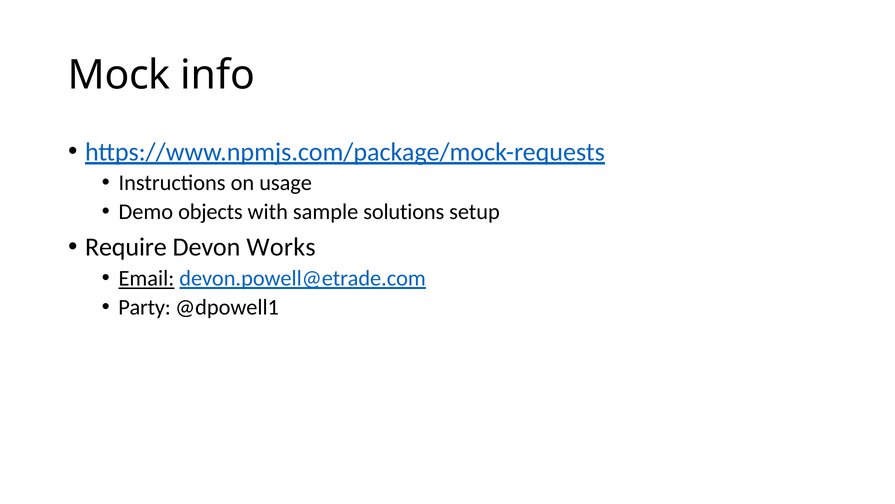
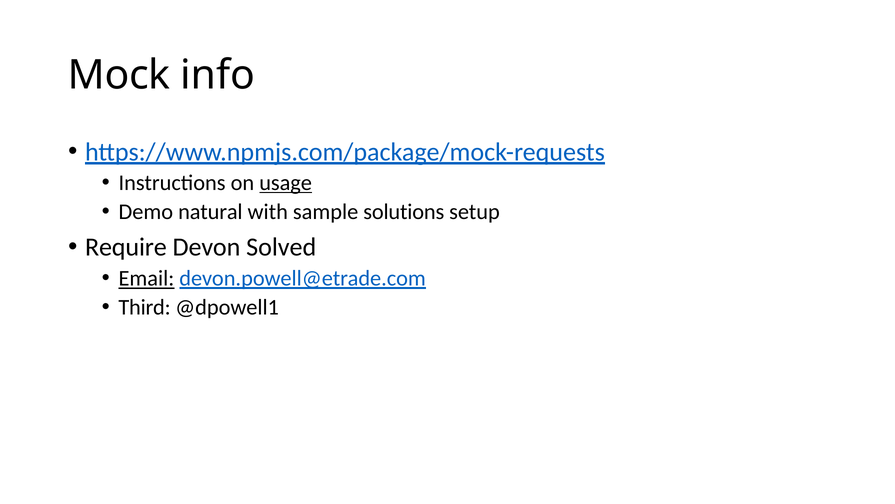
usage underline: none -> present
objects: objects -> natural
Works: Works -> Solved
Party: Party -> Third
